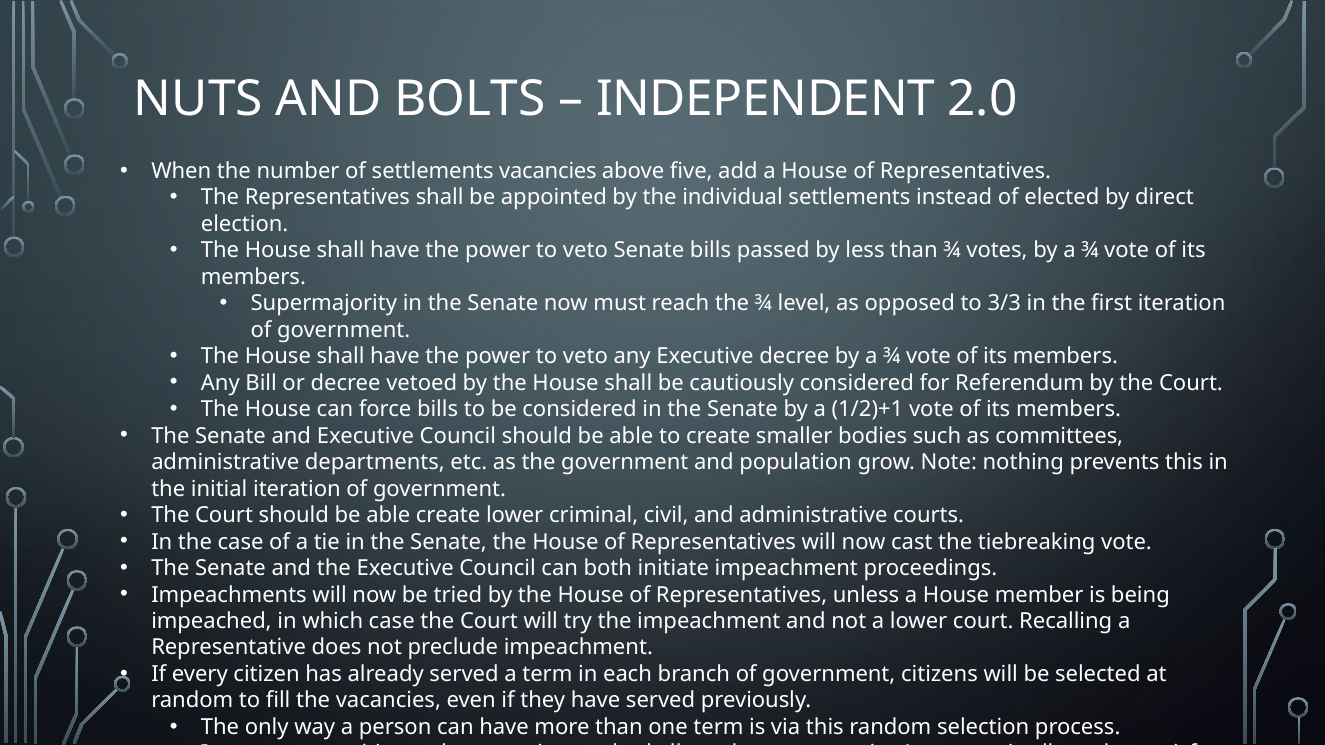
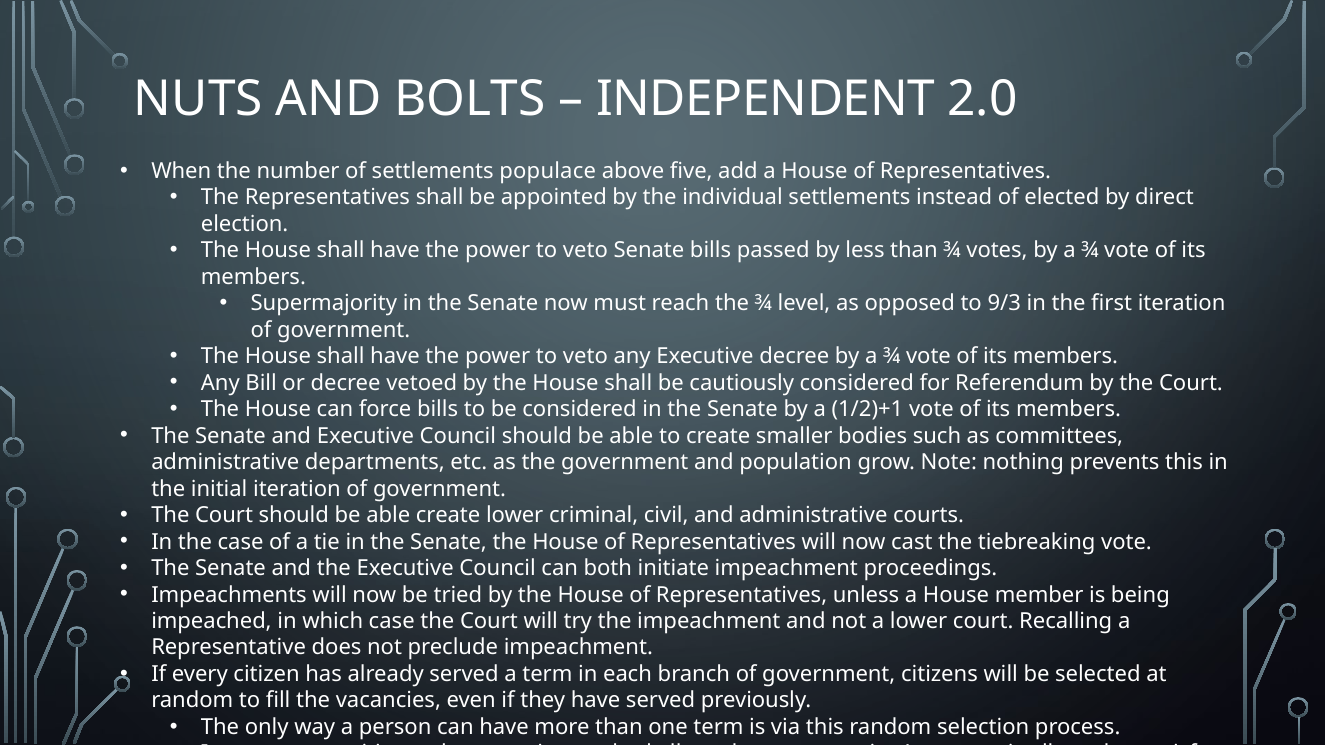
settlements vacancies: vacancies -> populace
3/3: 3/3 -> 9/3
